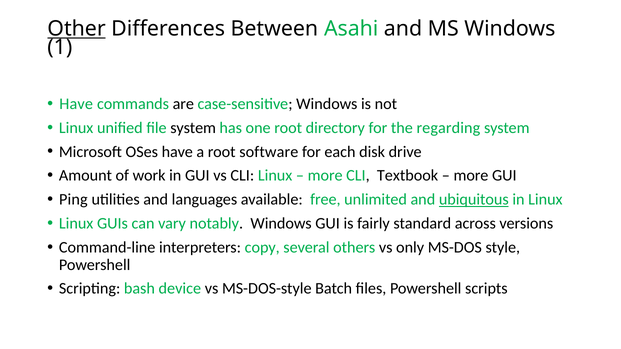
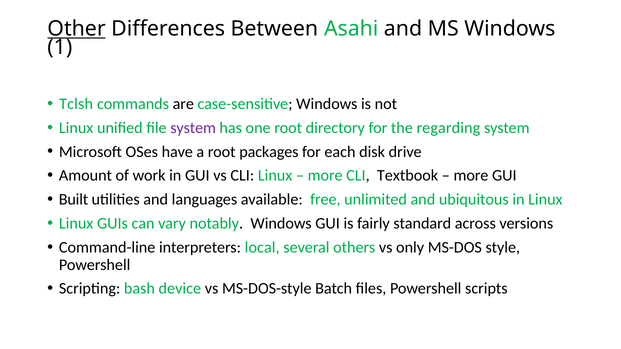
Have at (76, 104): Have -> Tclsh
system at (193, 128) colour: black -> purple
software: software -> packages
Ping: Ping -> Built
ubiquitous underline: present -> none
copy: copy -> local
